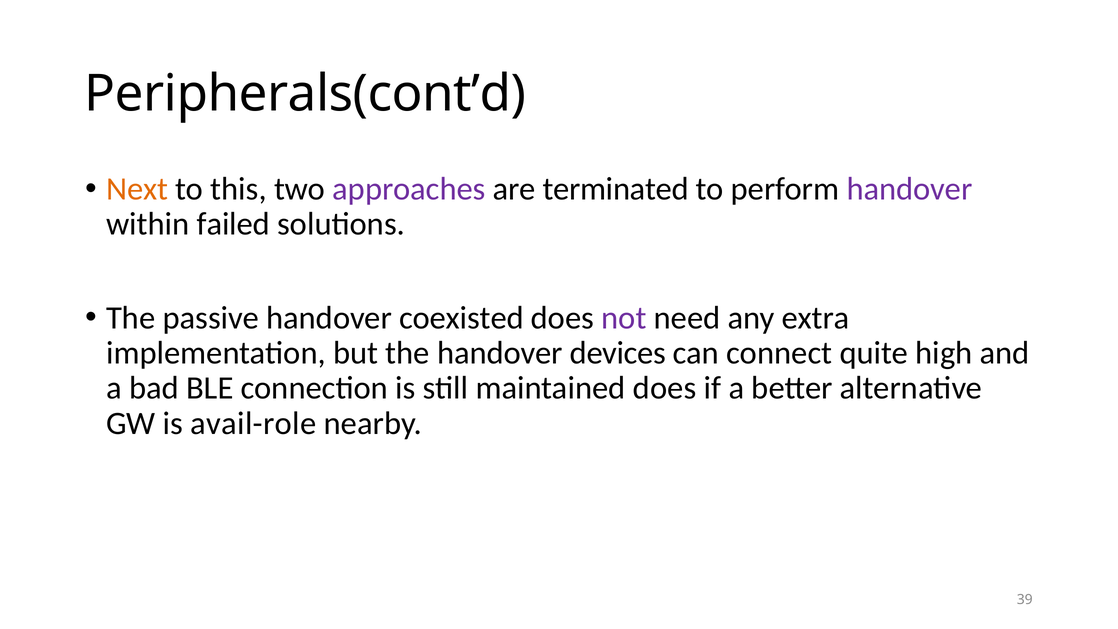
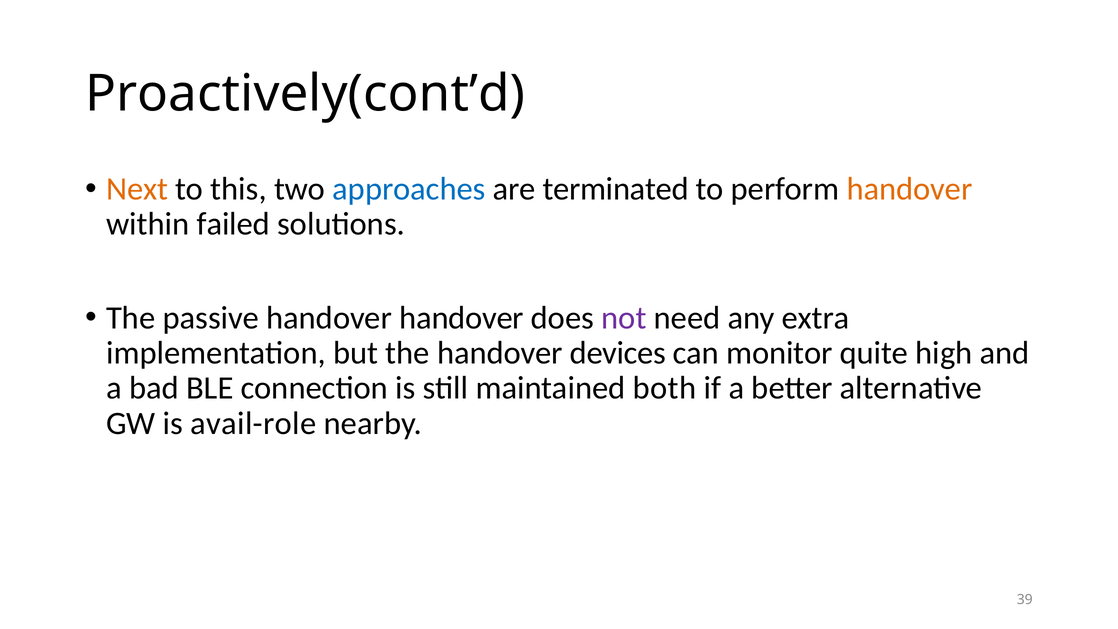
Peripherals(cont’d: Peripherals(cont’d -> Proactively(cont’d
approaches colour: purple -> blue
handover at (909, 189) colour: purple -> orange
handover coexisted: coexisted -> handover
connect: connect -> monitor
maintained does: does -> both
